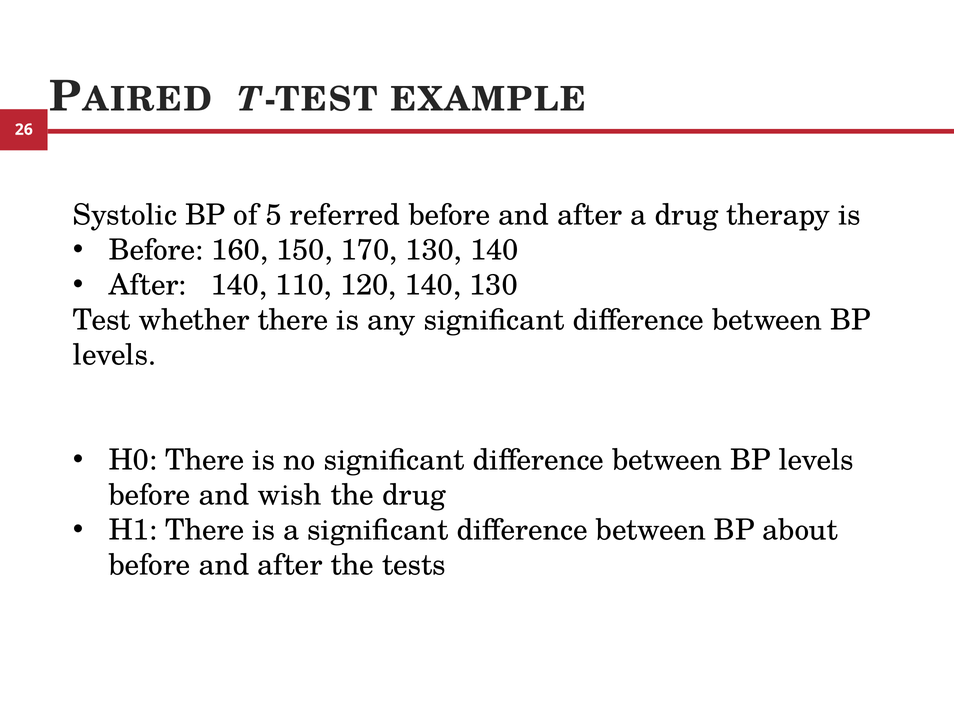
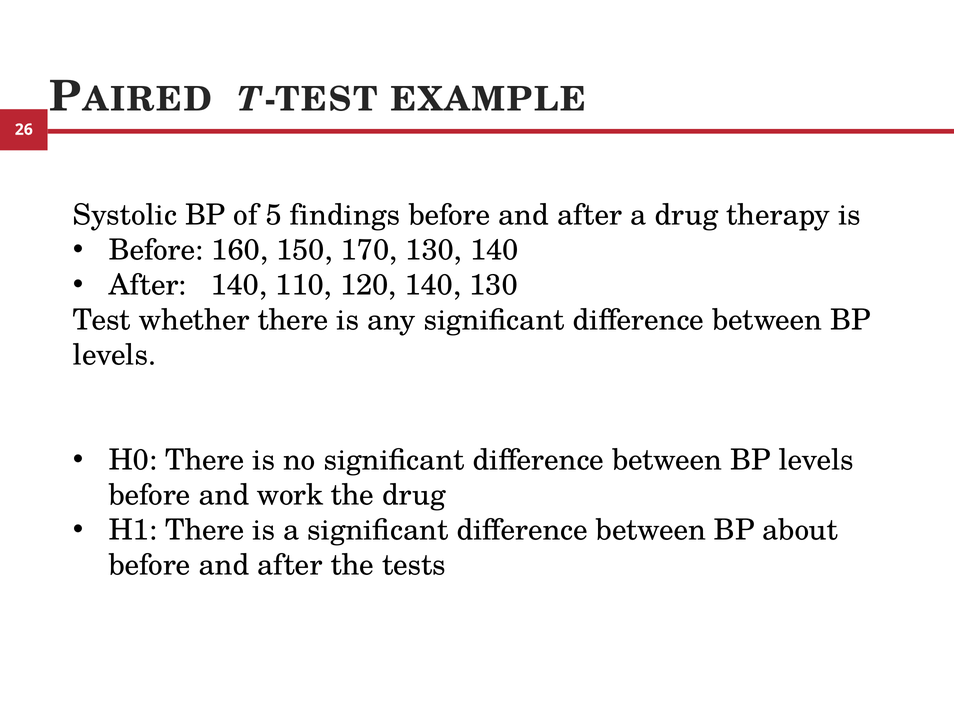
referred: referred -> findings
wish: wish -> work
